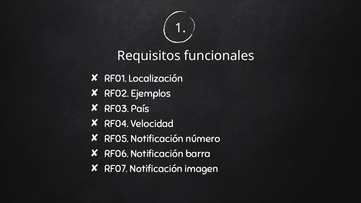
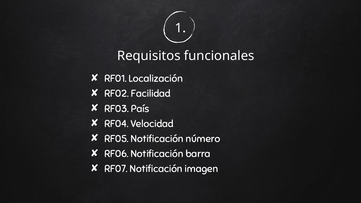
Ejemplos: Ejemplos -> Facilidad
